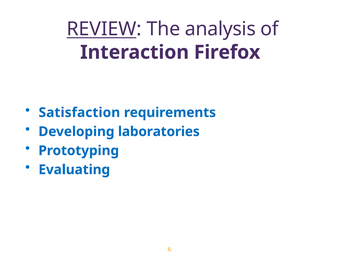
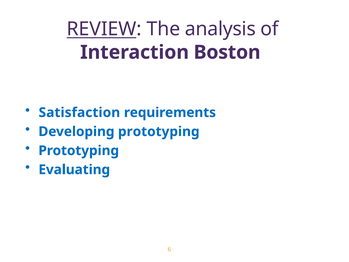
Firefox: Firefox -> Boston
Developing laboratories: laboratories -> prototyping
